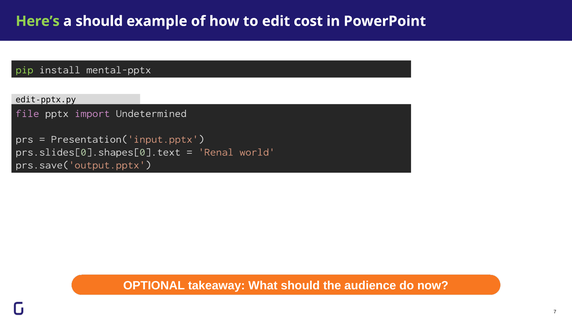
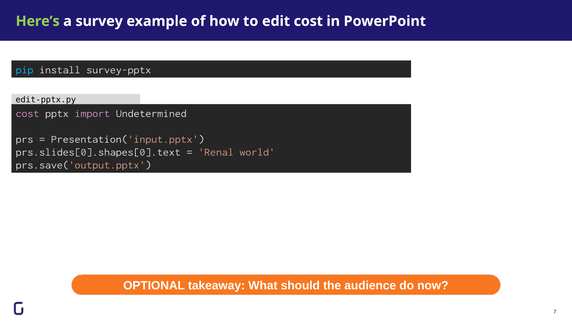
a should: should -> survey
pip colour: light green -> light blue
mental-pptx: mental-pptx -> survey-pptx
file at (27, 113): file -> cost
